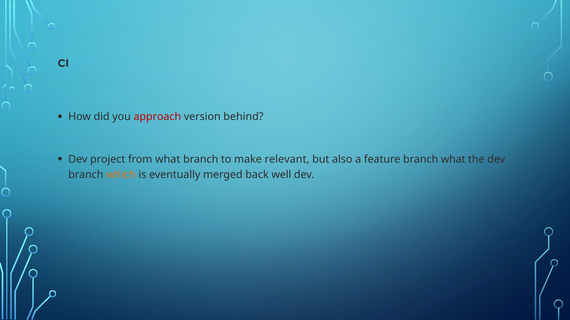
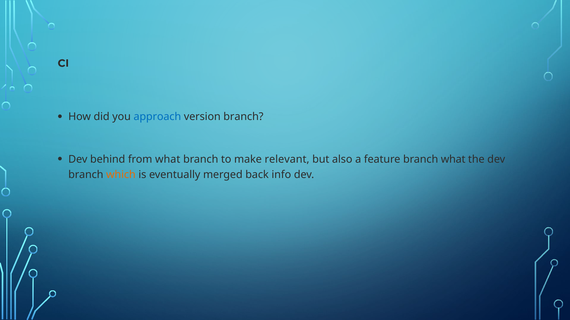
approach colour: red -> blue
version behind: behind -> branch
project: project -> behind
well: well -> info
